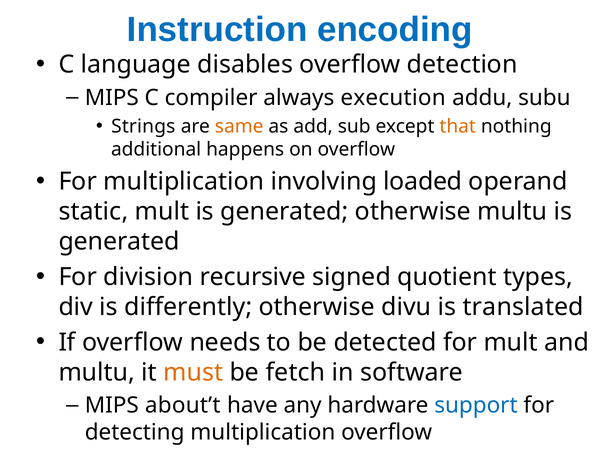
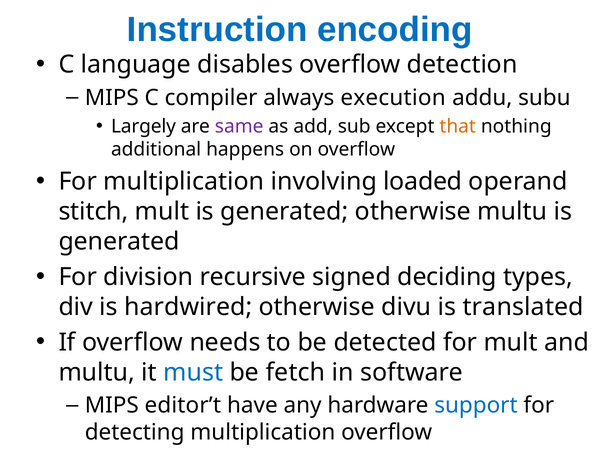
Strings: Strings -> Largely
same colour: orange -> purple
static: static -> stitch
quotient: quotient -> deciding
differently: differently -> hardwired
must colour: orange -> blue
about’t: about’t -> editor’t
